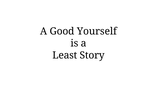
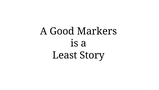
Yourself: Yourself -> Markers
